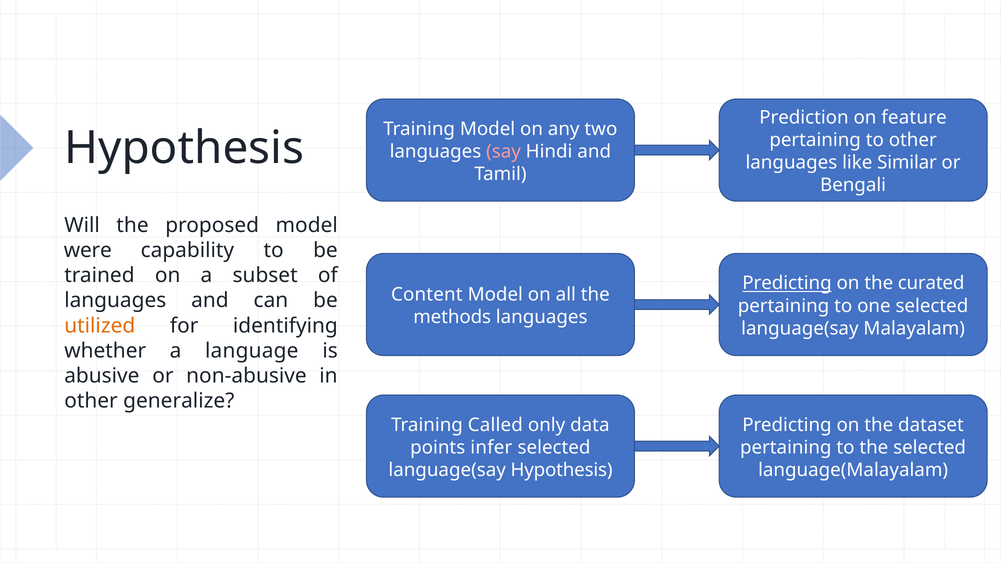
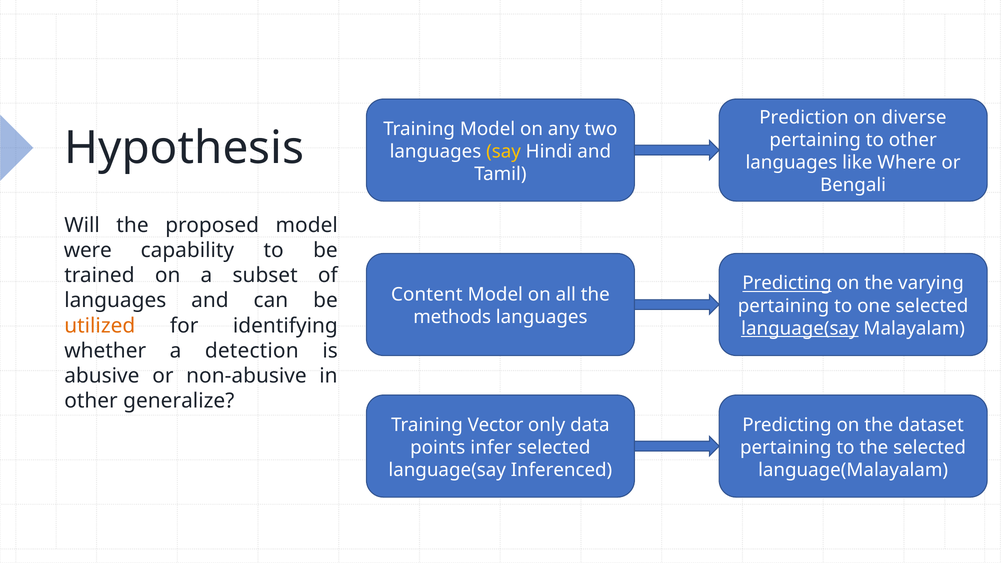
feature: feature -> diverse
say colour: pink -> yellow
Similar: Similar -> Where
curated: curated -> varying
language(say at (800, 328) underline: none -> present
language: language -> detection
Called: Called -> Vector
language(say Hypothesis: Hypothesis -> Inferenced
